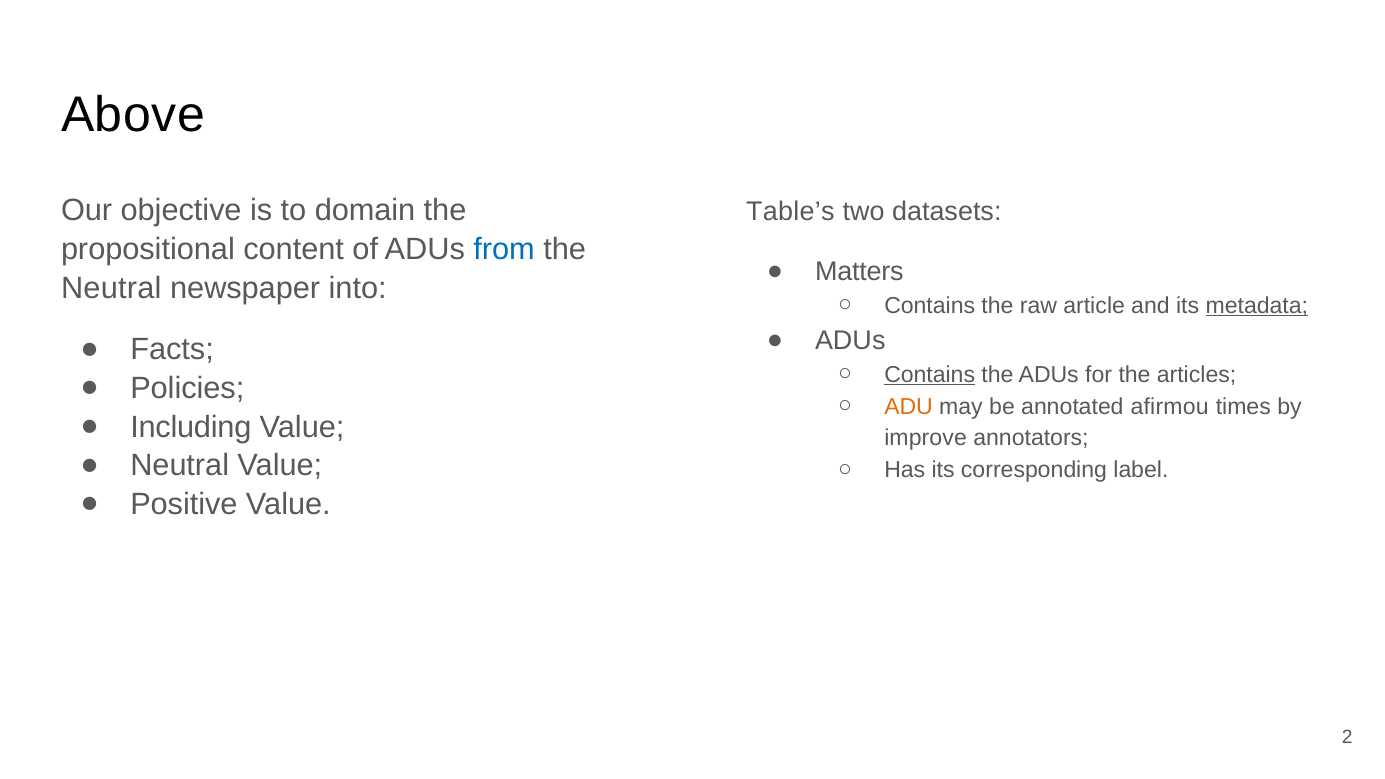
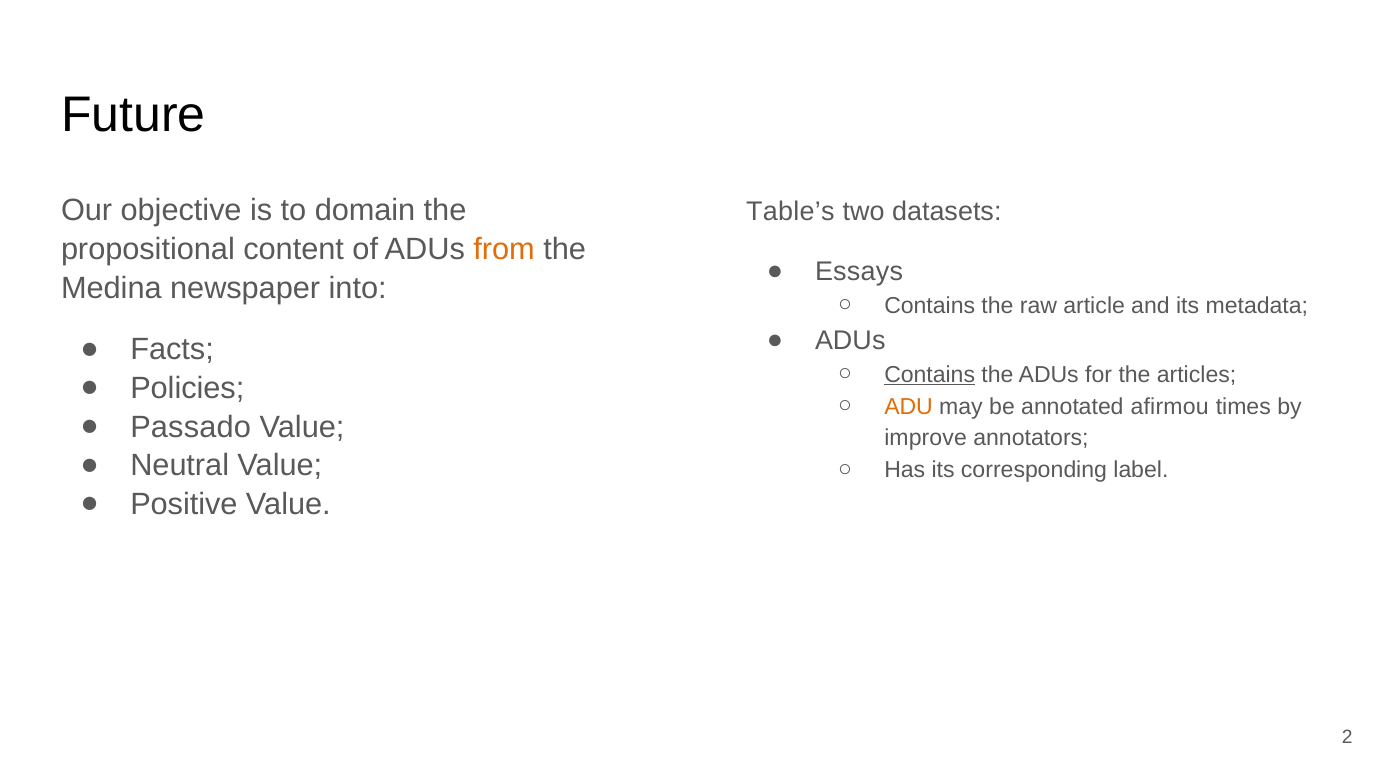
Above: Above -> Future
from colour: blue -> orange
Matters: Matters -> Essays
Neutral at (111, 288): Neutral -> Medina
metadata underline: present -> none
Including: Including -> Passado
